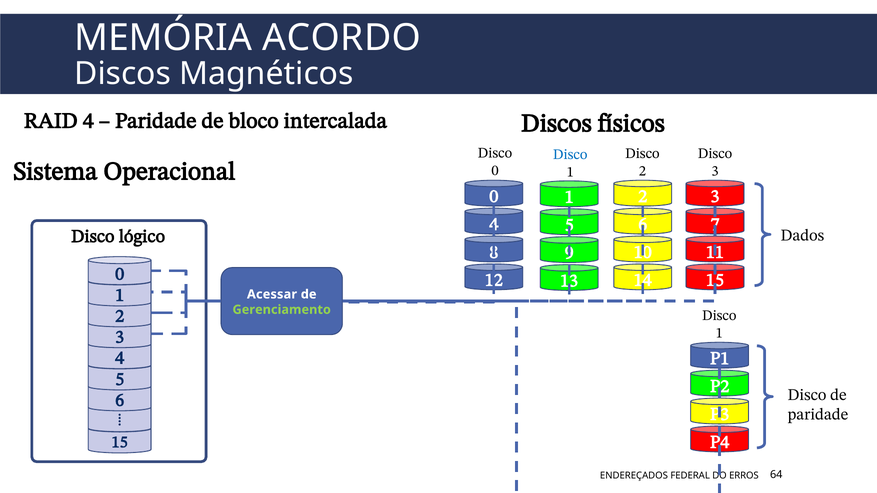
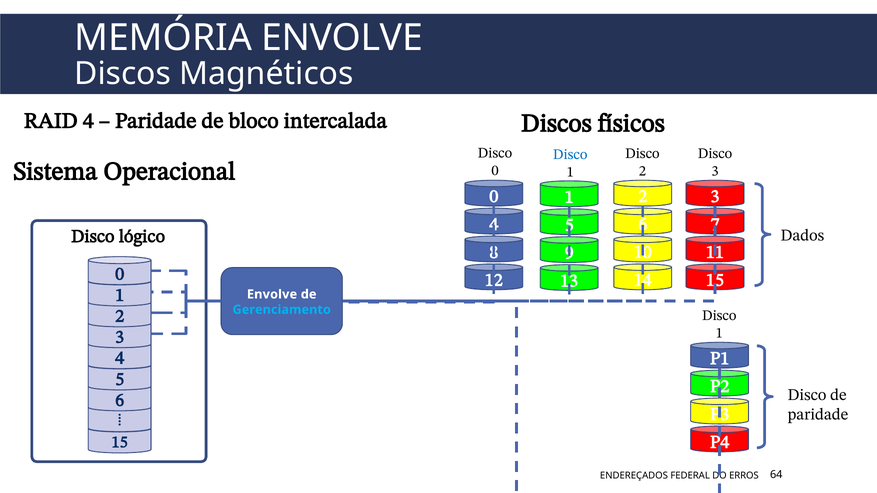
MEMÓRIA ACORDO: ACORDO -> ENVOLVE
Acessar at (272, 294): Acessar -> Envolve
Gerenciamento colour: light green -> light blue
